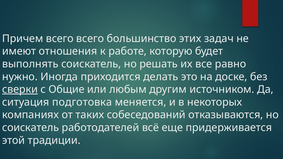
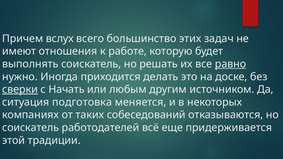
Причем всего: всего -> вслух
равно underline: none -> present
Общие: Общие -> Начать
